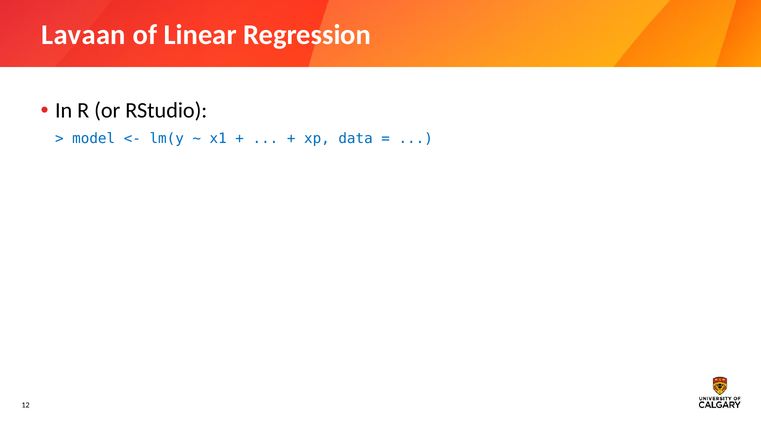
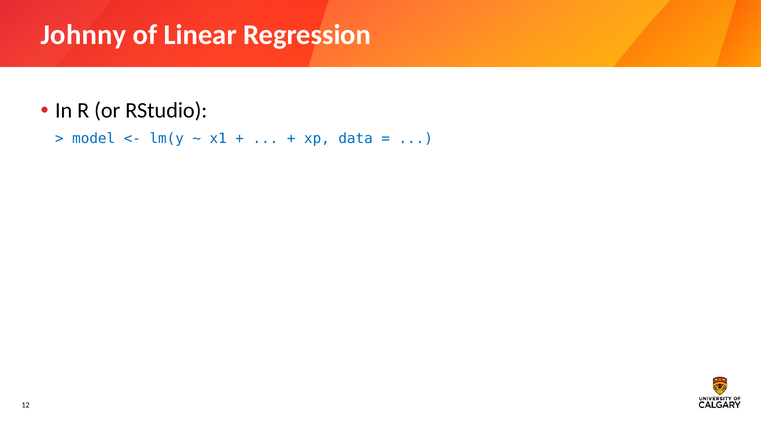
Lavaan: Lavaan -> Johnny
